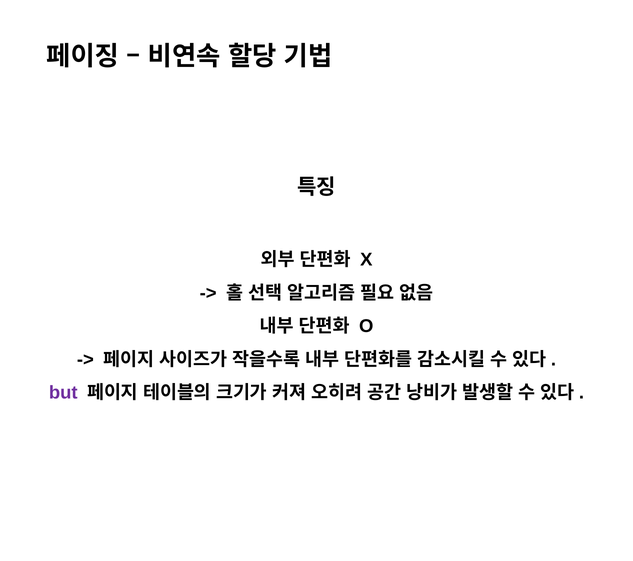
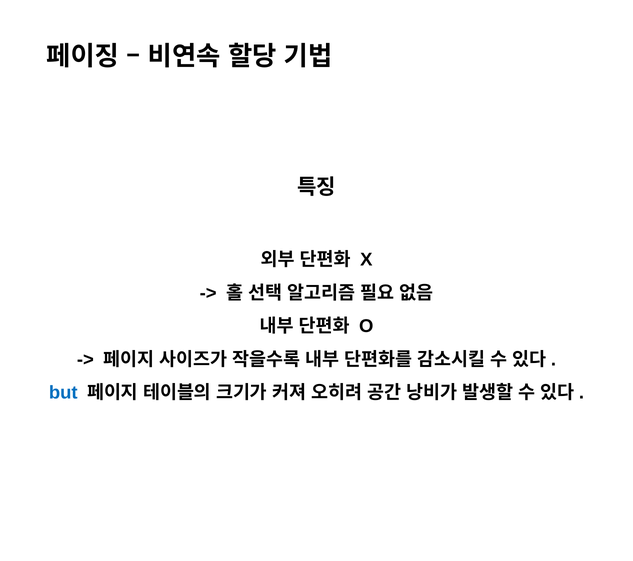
but colour: purple -> blue
